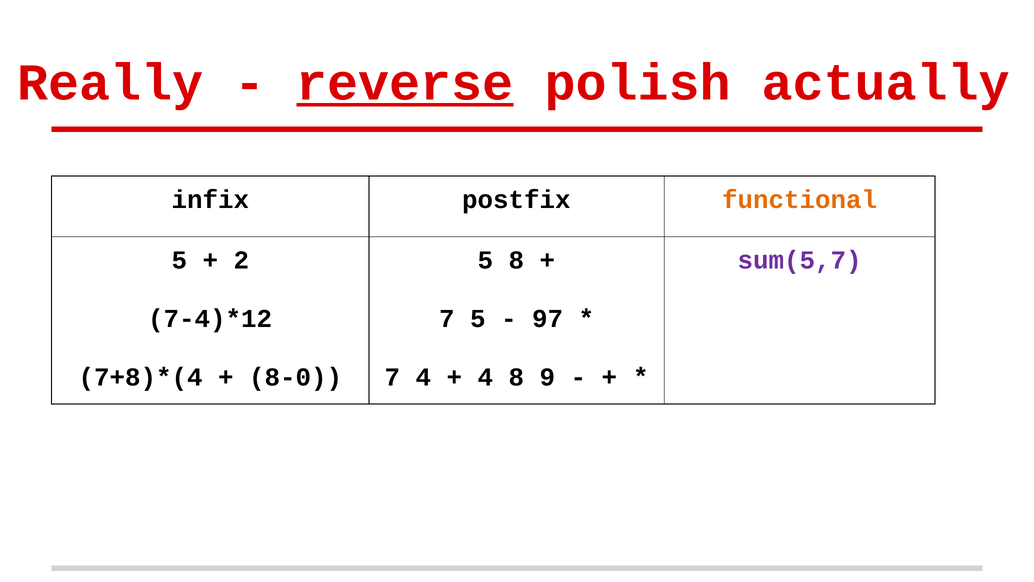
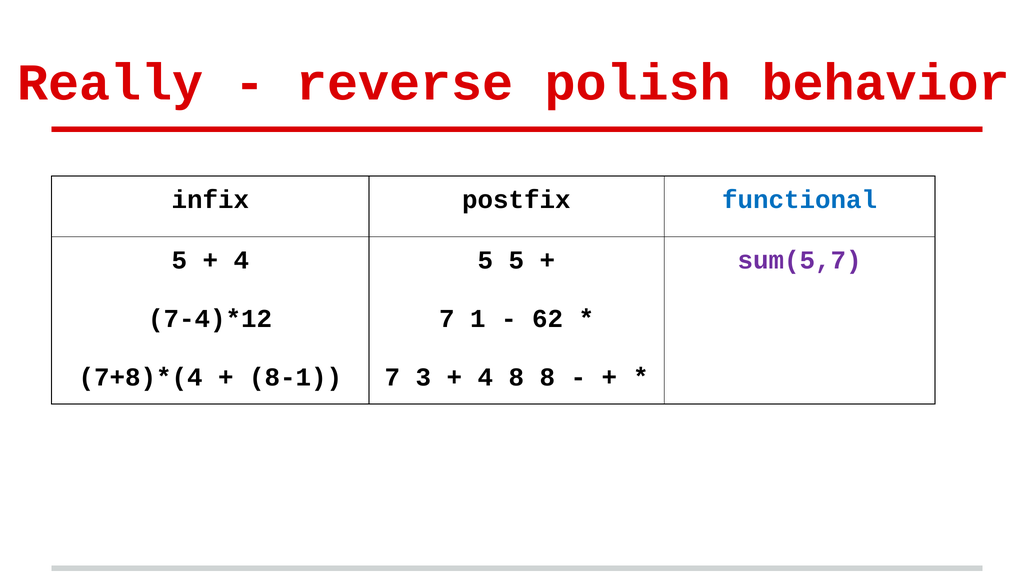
reverse underline: present -> none
actually: actually -> behavior
functional colour: orange -> blue
2 at (241, 260): 2 -> 4
5 8: 8 -> 5
7 5: 5 -> 1
97: 97 -> 62
8-0: 8-0 -> 8-1
7 4: 4 -> 3
8 9: 9 -> 8
